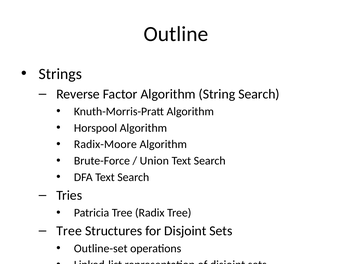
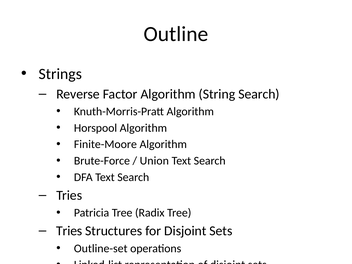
Radix-Moore: Radix-Moore -> Finite-Moore
Tree at (69, 231): Tree -> Tries
